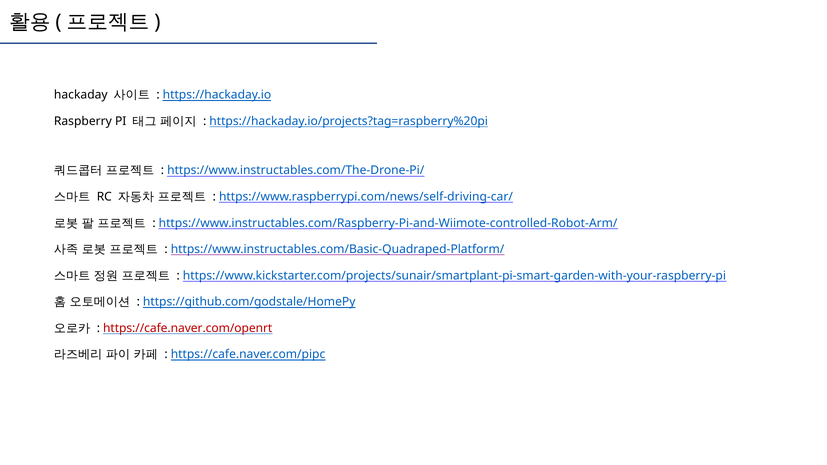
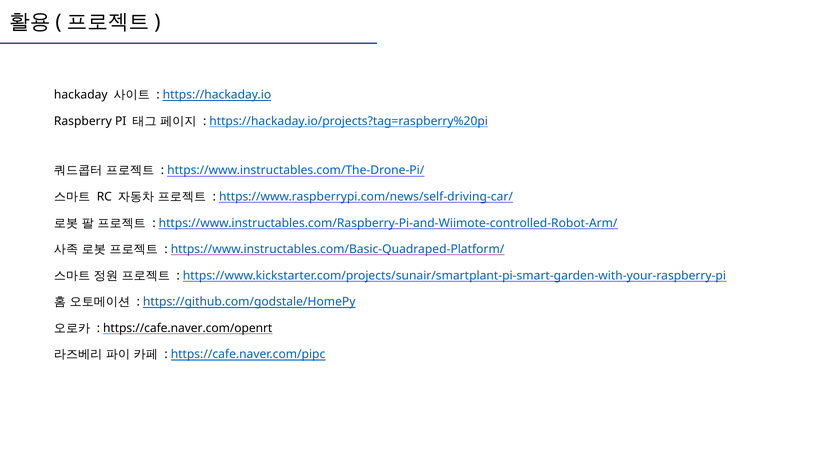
https://cafe.naver.com/openrt colour: red -> black
